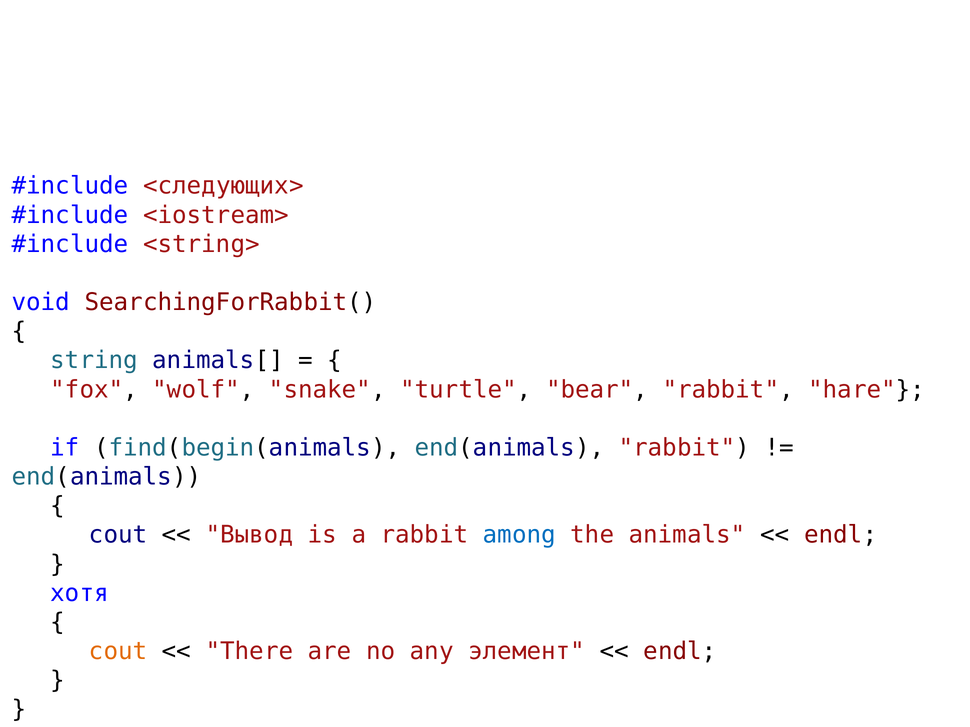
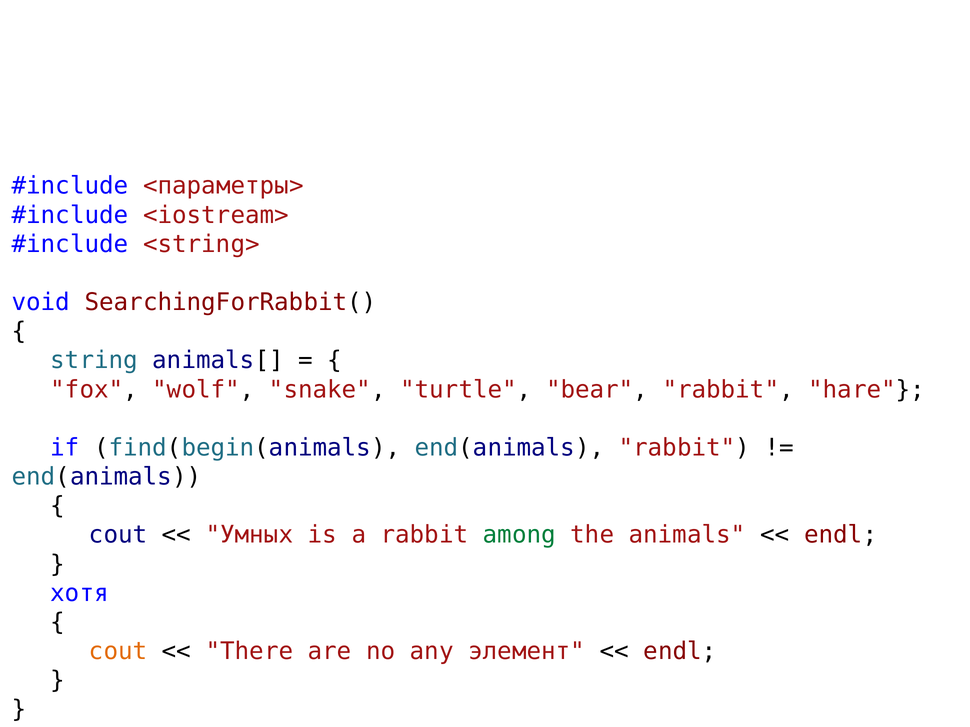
<следующих>: <следующих> -> <параметры>
Вывод: Вывод -> Умных
among colour: blue -> green
